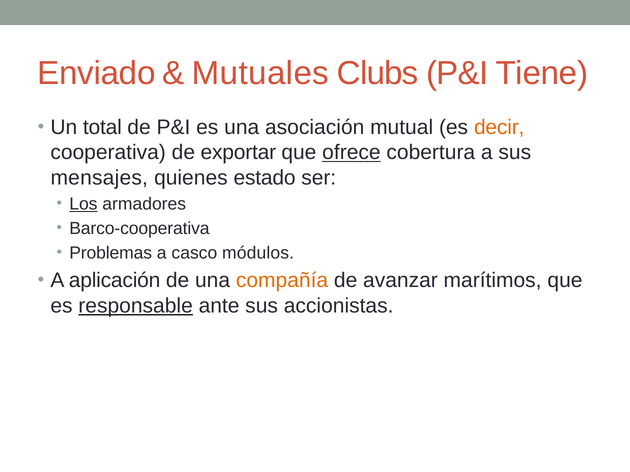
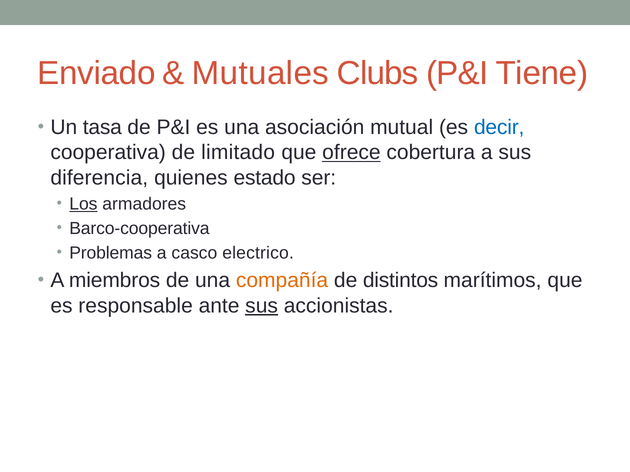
total: total -> tasa
decir colour: orange -> blue
exportar: exportar -> limitado
mensajes: mensajes -> diferencia
módulos: módulos -> electrico
aplicación: aplicación -> miembros
avanzar: avanzar -> distintos
responsable underline: present -> none
sus at (262, 306) underline: none -> present
